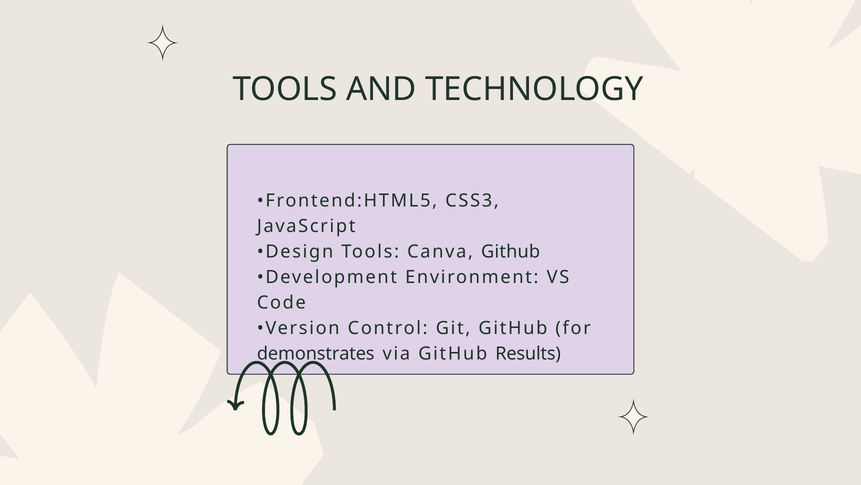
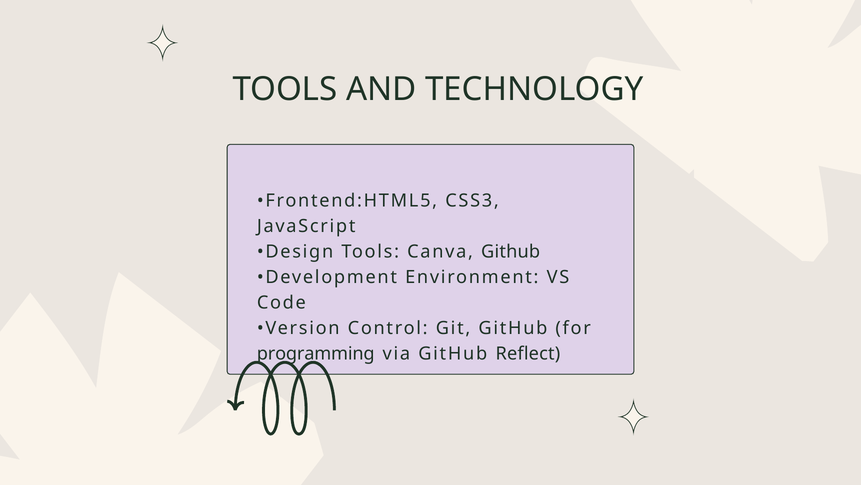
demonstrates: demonstrates -> programming
Results: Results -> Reflect
